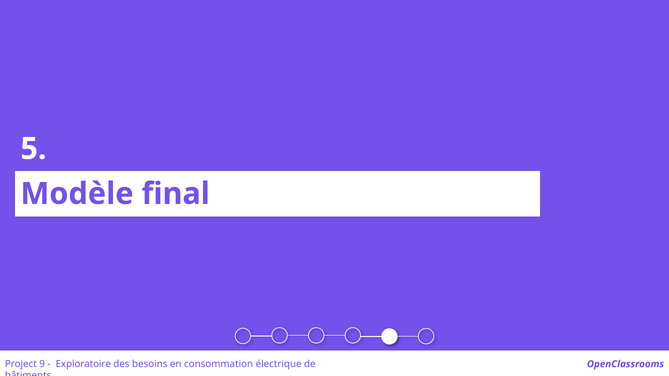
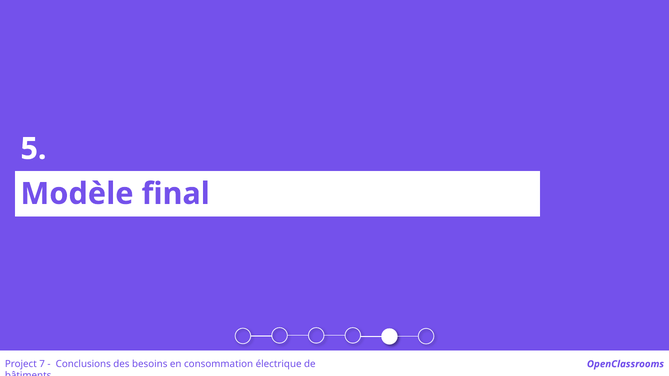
9: 9 -> 7
Exploratoire: Exploratoire -> Conclusions
